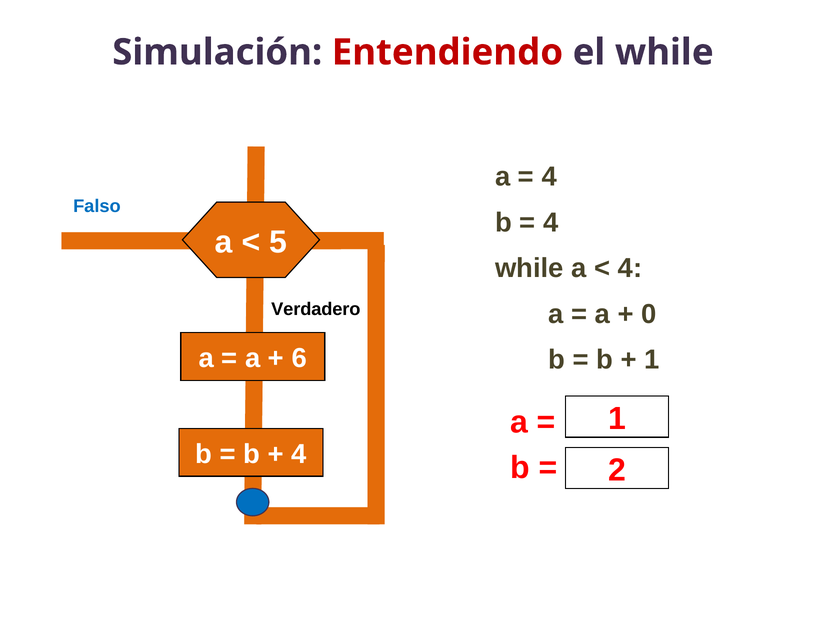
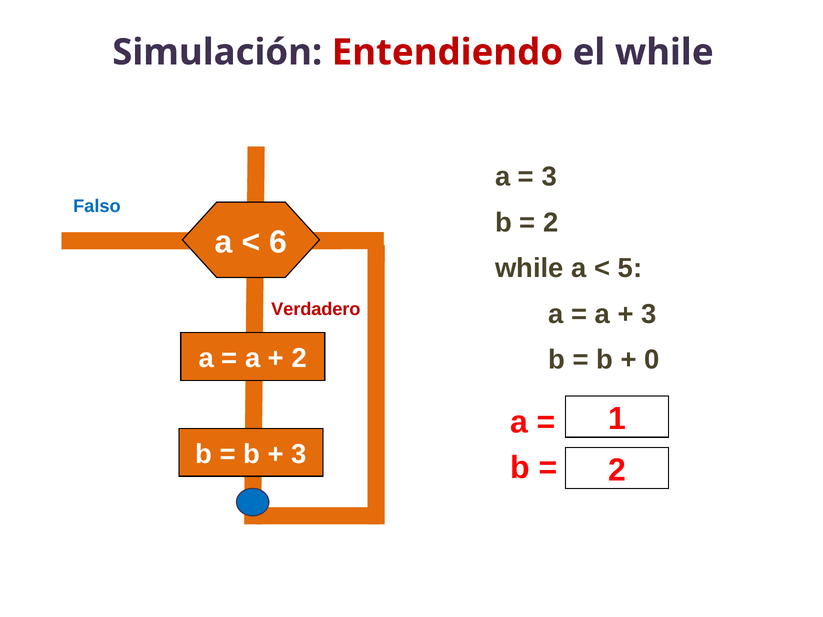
4 at (549, 177): 4 -> 3
4 at (551, 223): 4 -> 2
5: 5 -> 6
4 at (630, 268): 4 -> 5
Verdadero colour: black -> red
0 at (649, 314): 0 -> 3
6 at (299, 358): 6 -> 2
1 at (652, 360): 1 -> 0
4 at (299, 454): 4 -> 3
